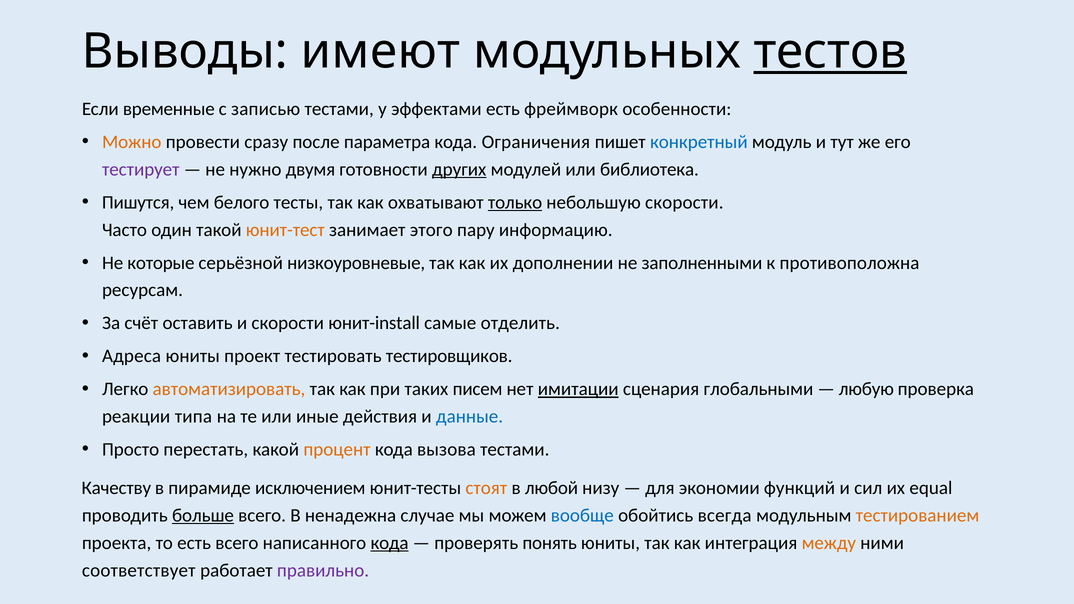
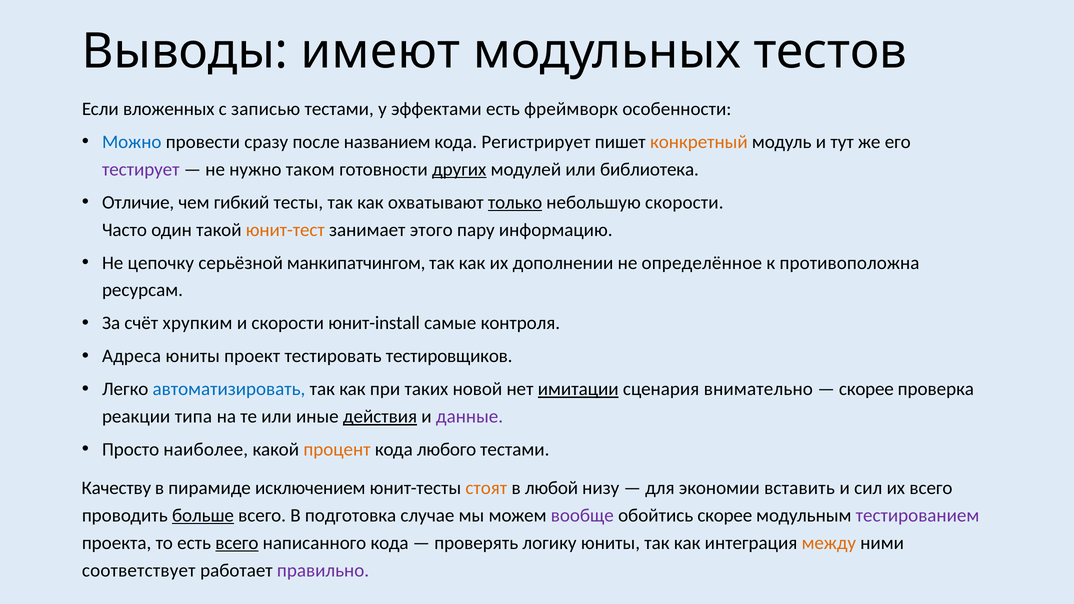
тестов underline: present -> none
временные: временные -> вложенных
Можно colour: orange -> blue
параметра: параметра -> названием
Ограничения: Ограничения -> Регистрирует
конкретный colour: blue -> orange
двумя: двумя -> таком
Пишутся: Пишутся -> Отличие
белого: белого -> гибкий
которые: которые -> цепочку
низкоуровневые: низкоуровневые -> манкипатчингом
заполненными: заполненными -> определённое
оставить: оставить -> хрупким
отделить: отделить -> контроля
автоматизировать colour: orange -> blue
писем: писем -> новой
глобальными: глобальными -> внимательно
любую at (866, 389): любую -> скорее
действия underline: none -> present
данные colour: blue -> purple
перестать: перестать -> наиболее
вызова: вызова -> любого
функций: функций -> вставить
их equal: equal -> всего
ненадежна: ненадежна -> подготовка
вообще colour: blue -> purple
обойтись всегда: всегда -> скорее
тестированием colour: orange -> purple
всего at (237, 543) underline: none -> present
кода at (390, 543) underline: present -> none
понять: понять -> логику
